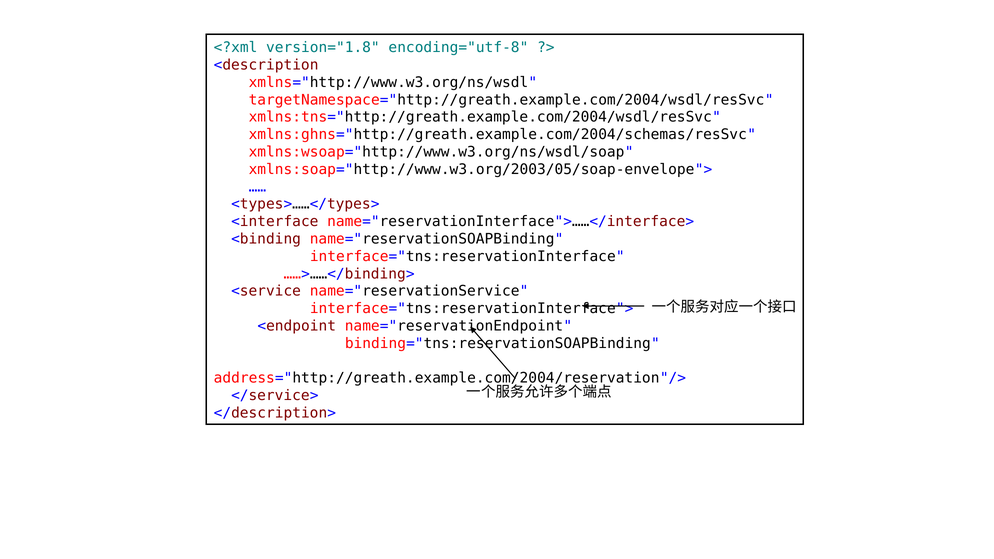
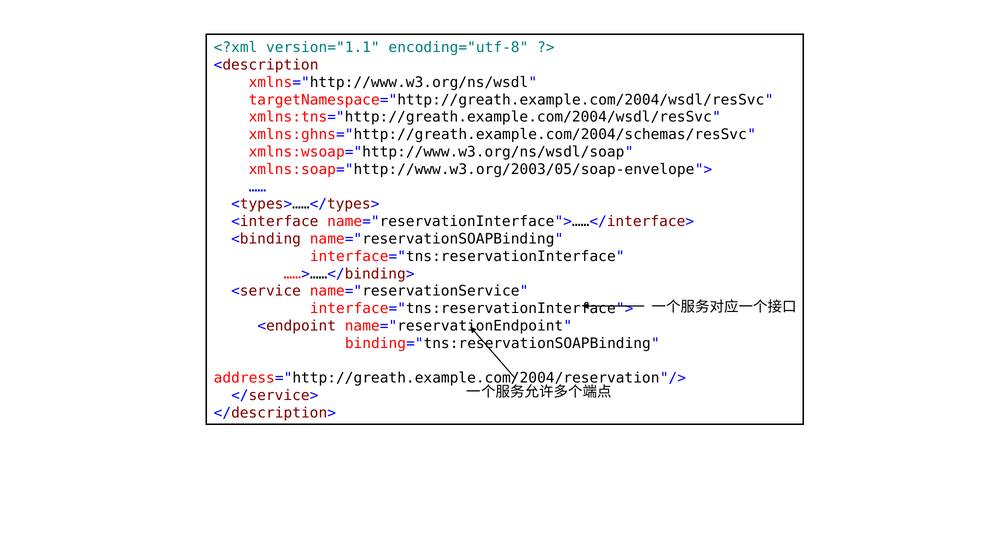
version="1.8: version="1.8 -> version="1.1
